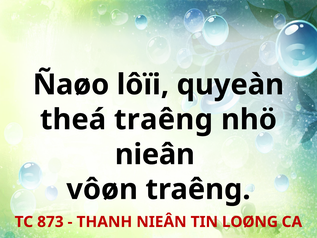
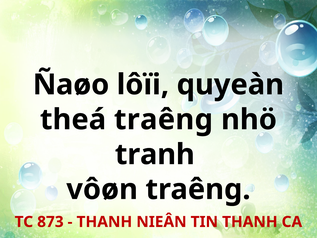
nieân at (155, 154): nieân -> tranh
TIN LOØNG: LOØNG -> THANH
